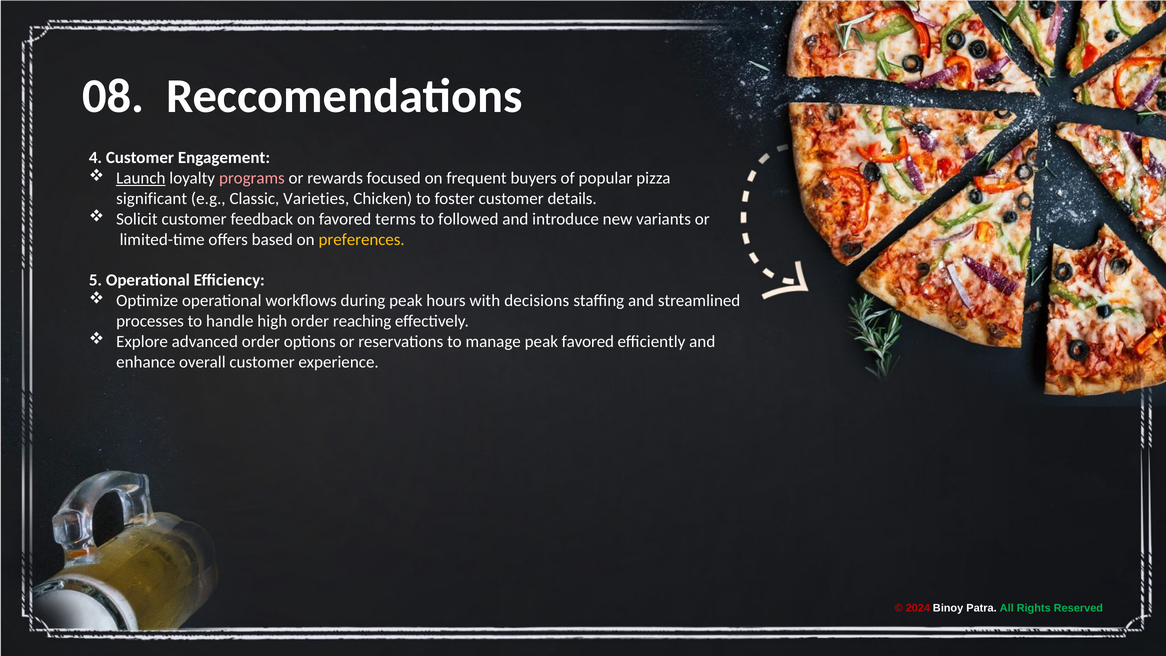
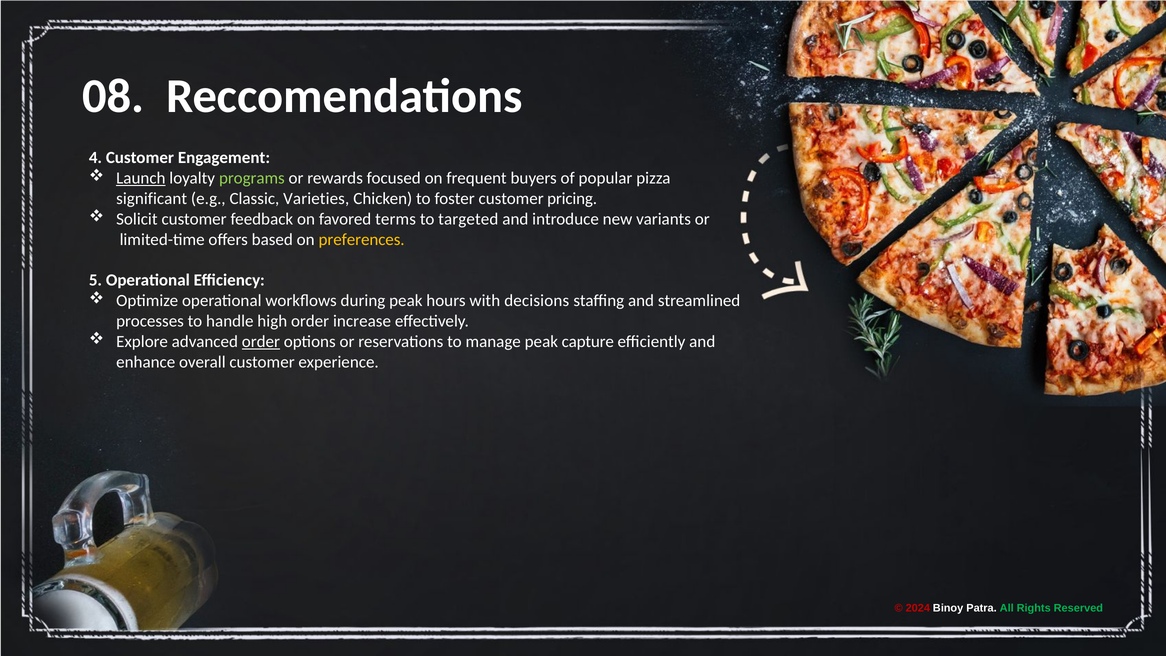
programs colour: pink -> light green
details: details -> pricing
followed: followed -> targeted
reaching: reaching -> increase
order at (261, 342) underline: none -> present
peak favored: favored -> capture
